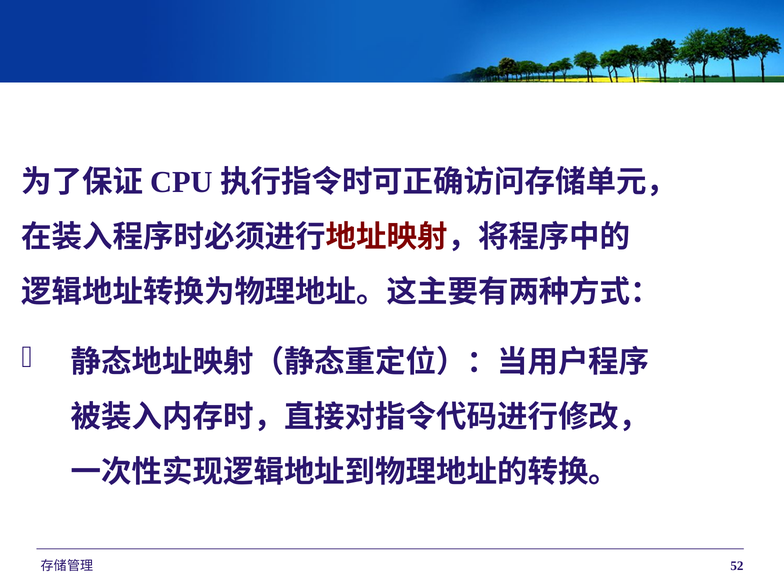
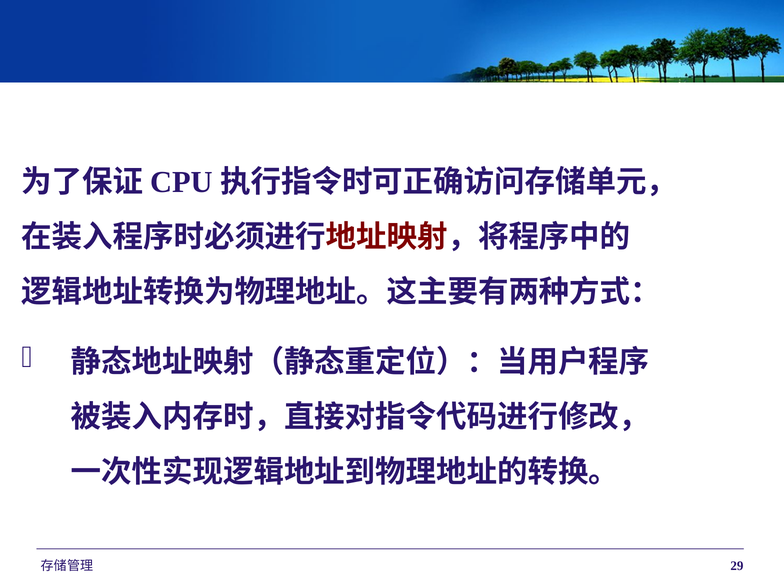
52: 52 -> 29
